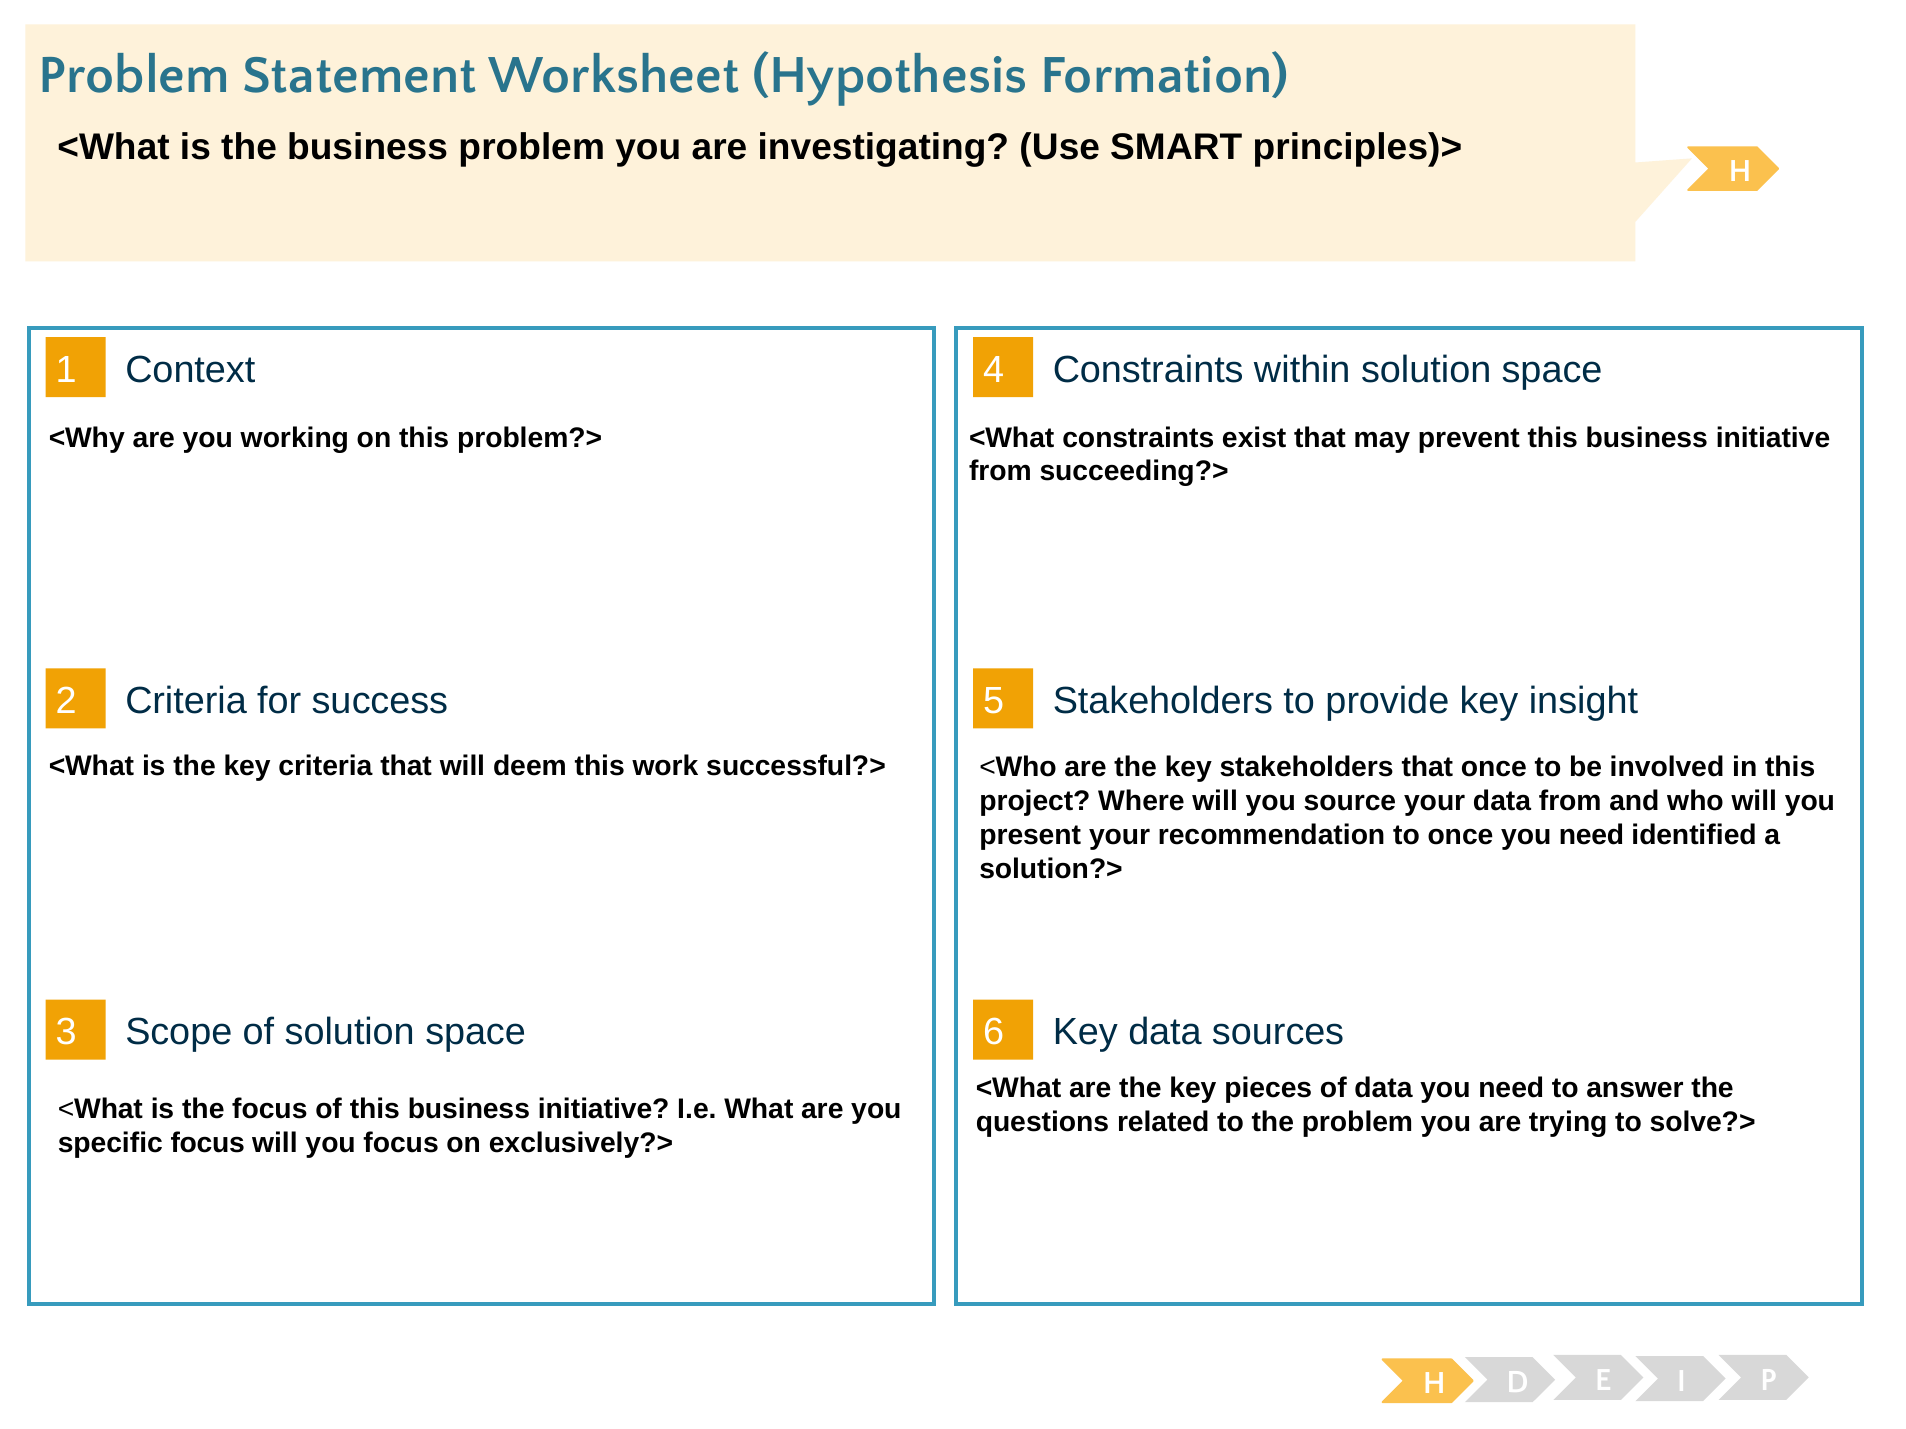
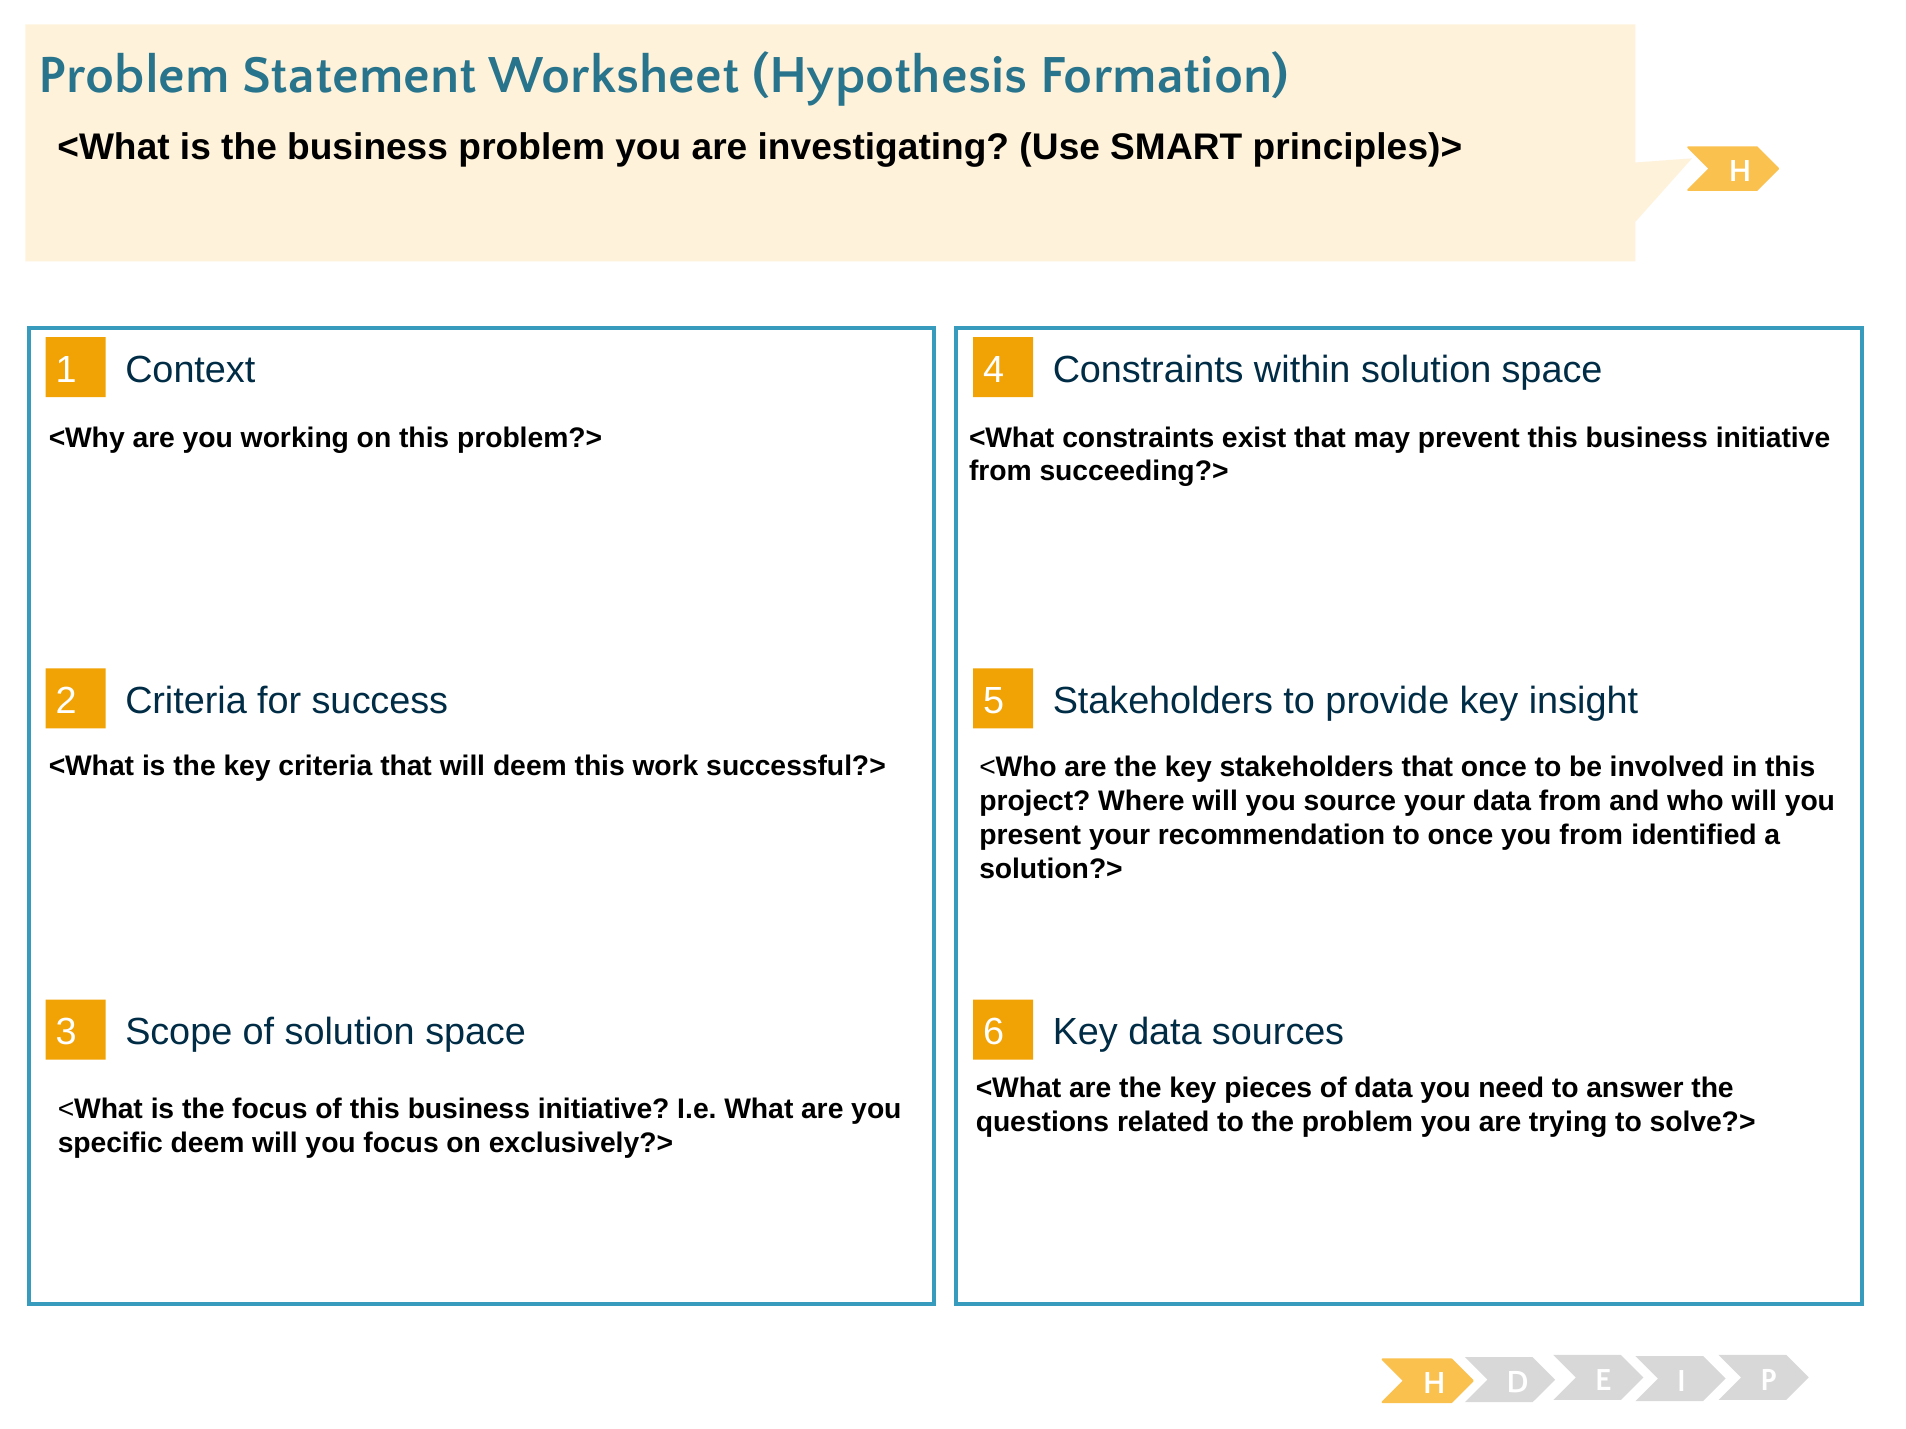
once you need: need -> from
specific focus: focus -> deem
